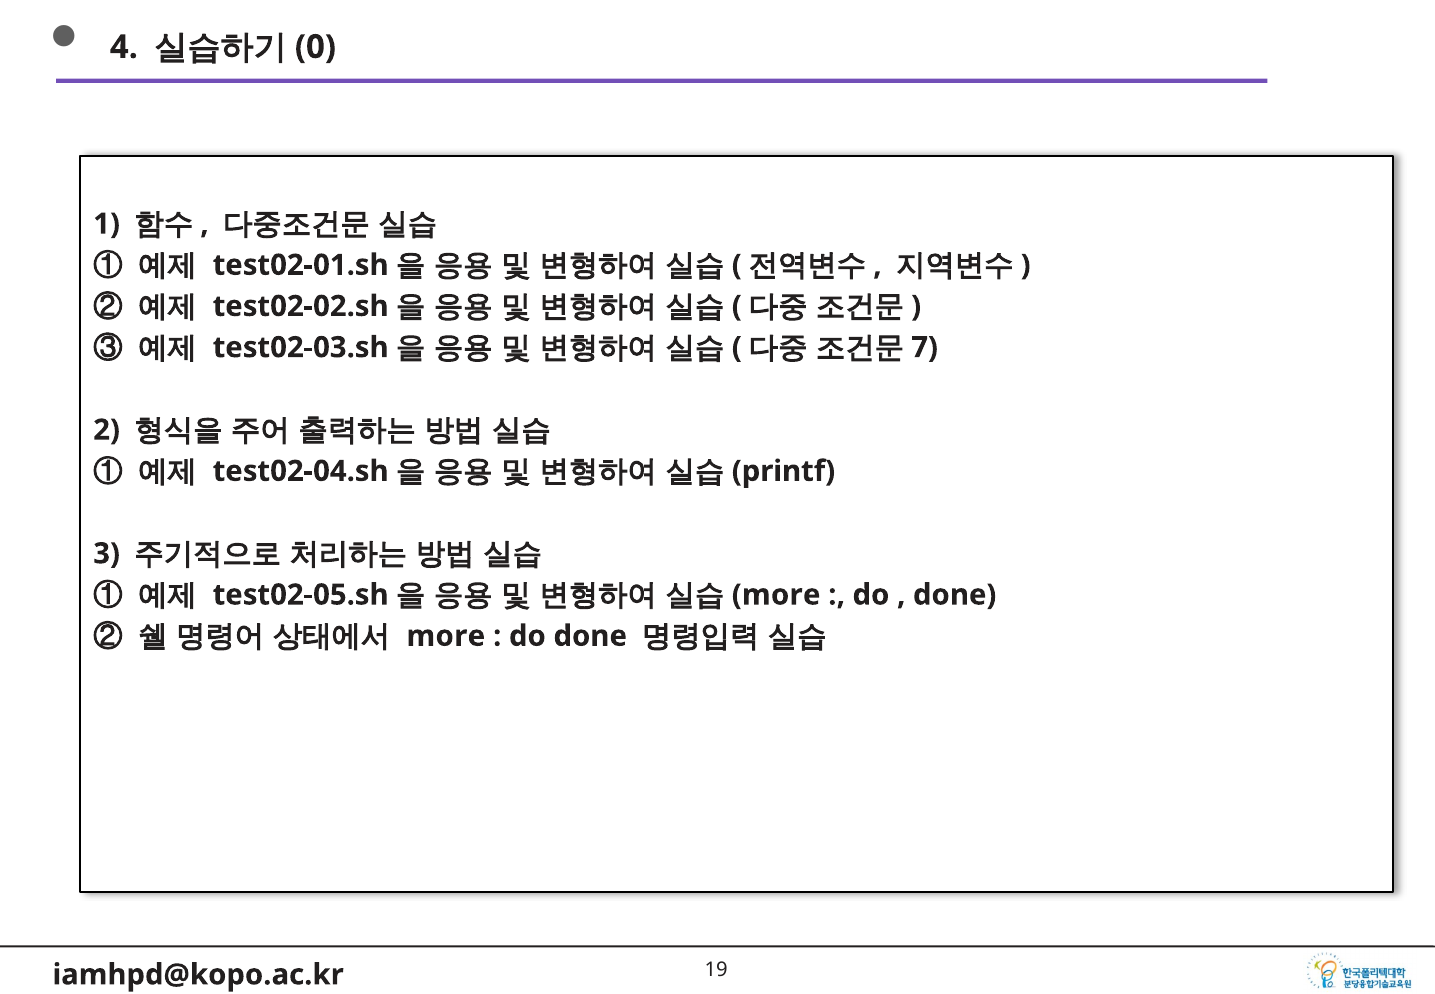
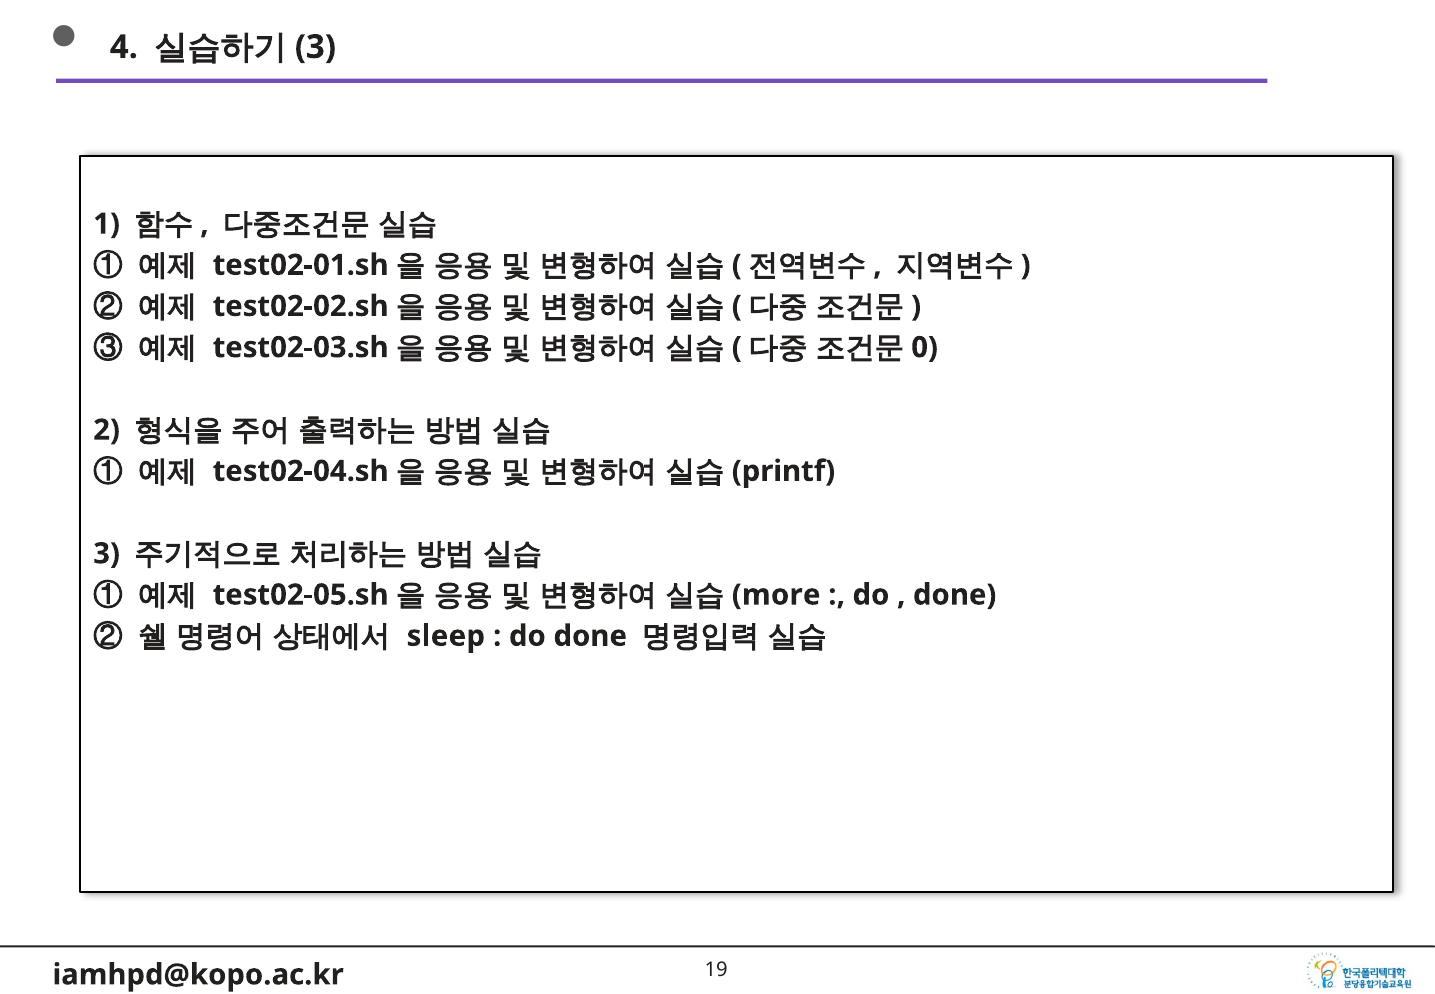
0 at (315, 47): 0 -> 3
7: 7 -> 0
more at (446, 636): more -> sleep
